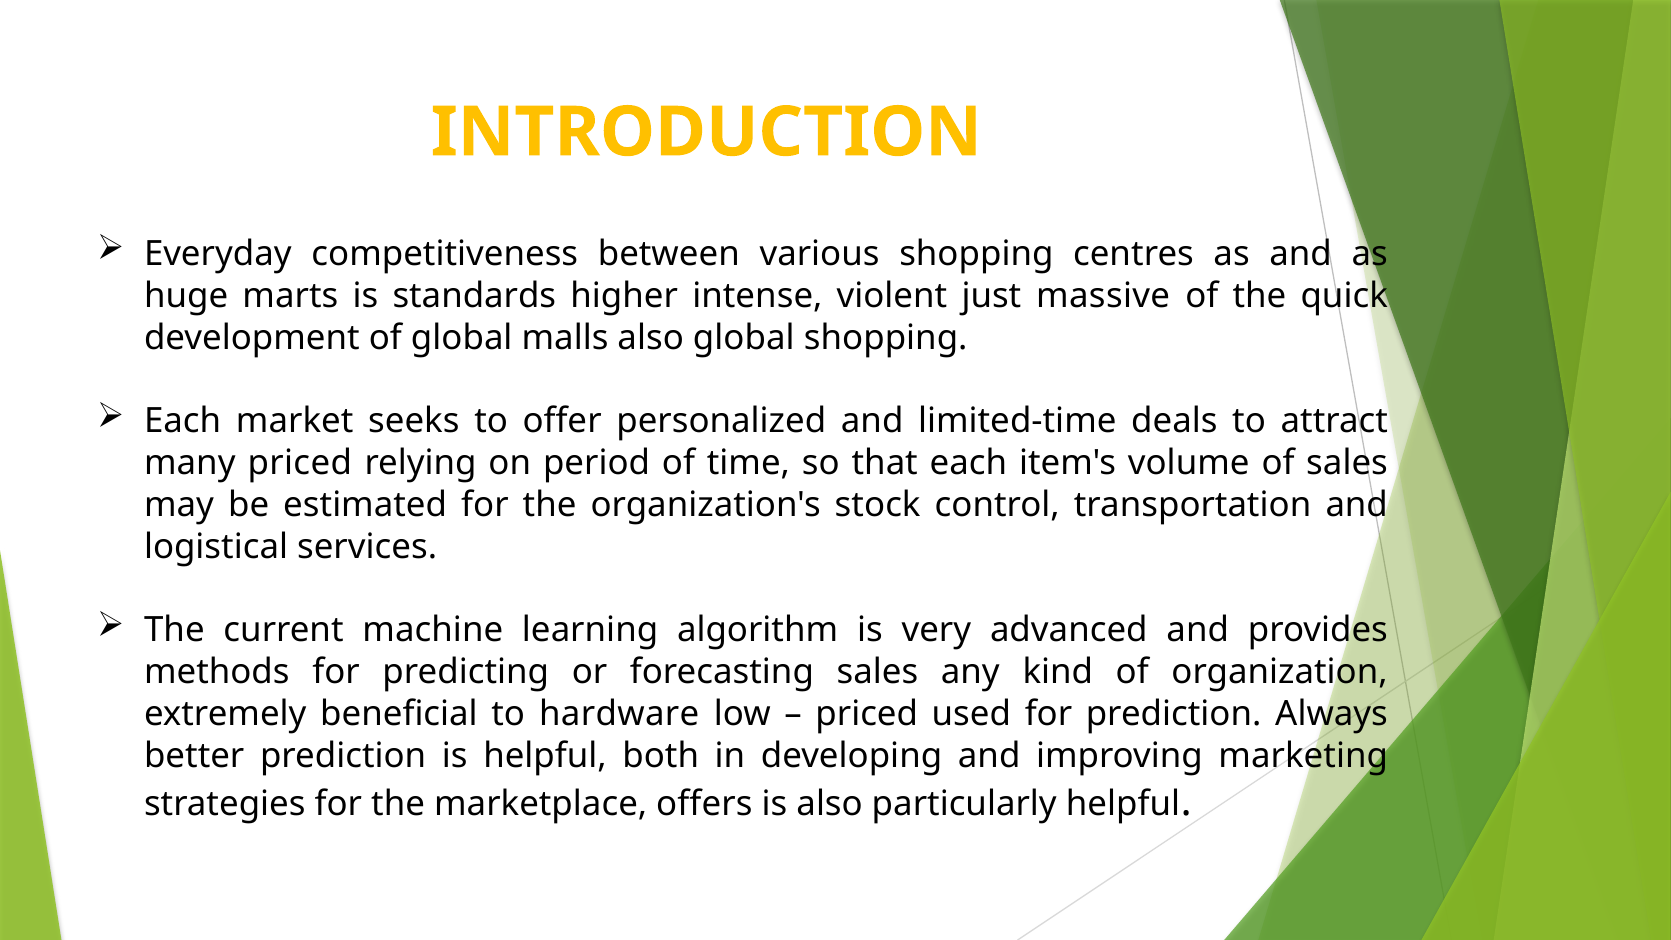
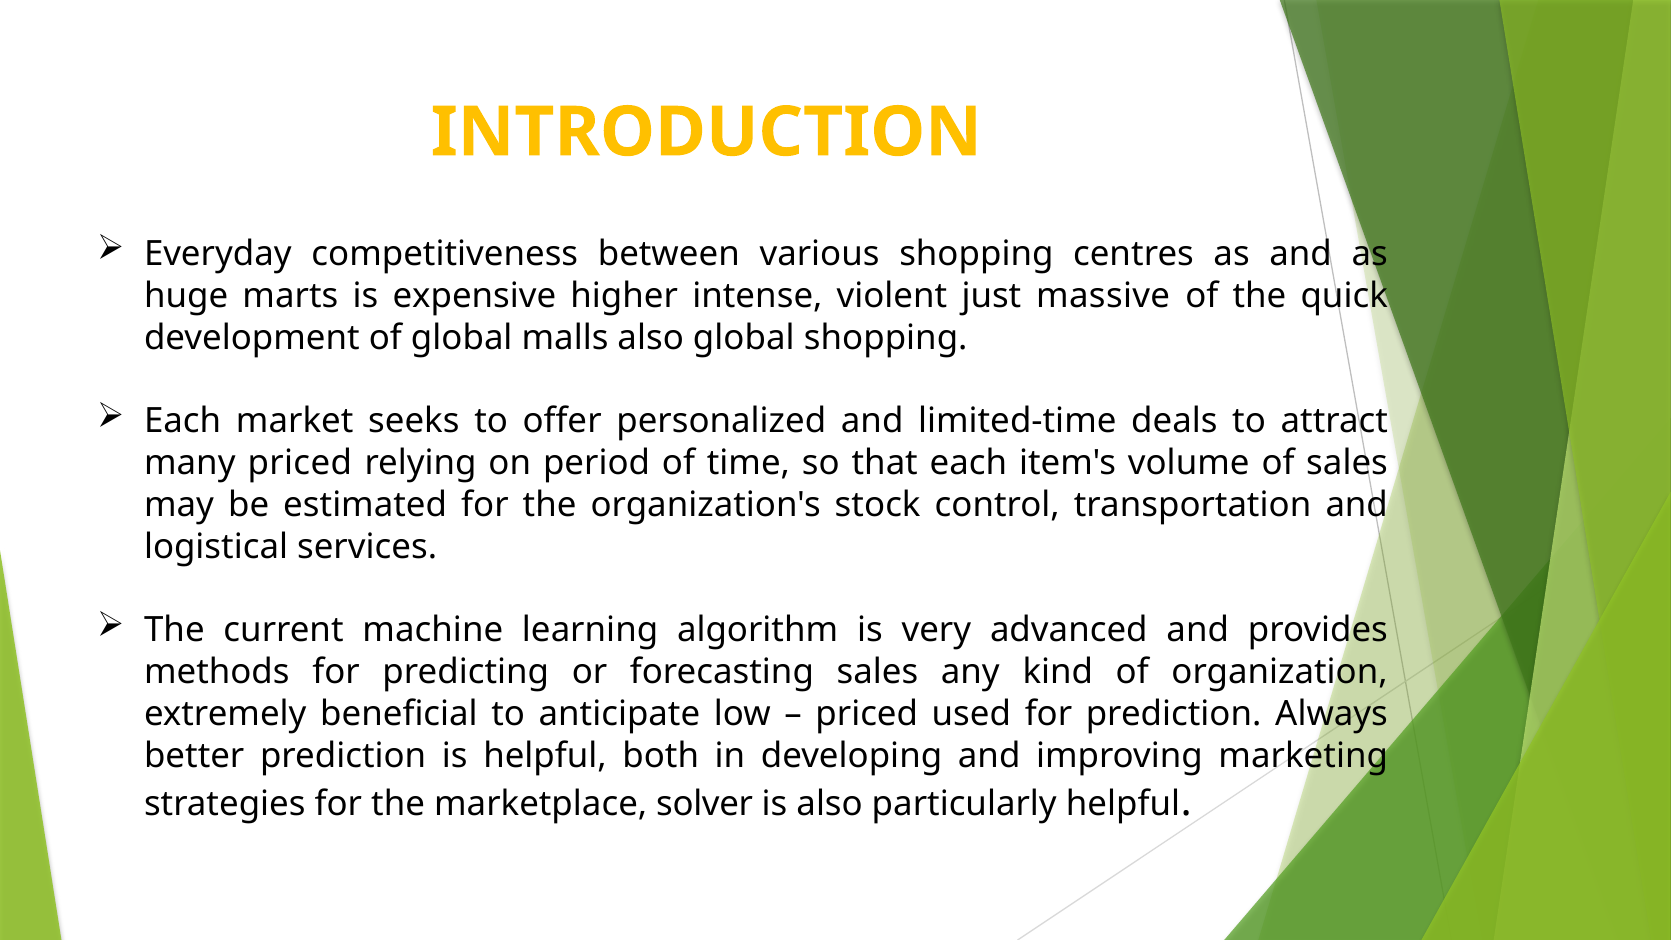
standards: standards -> expensive
hardware: hardware -> anticipate
offers: offers -> solver
